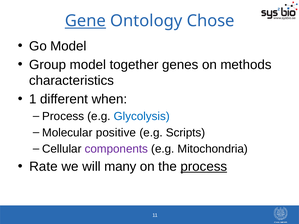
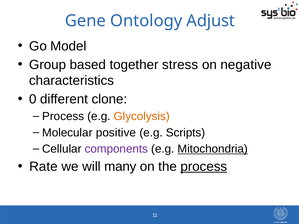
Gene underline: present -> none
Chose: Chose -> Adjust
Group model: model -> based
genes: genes -> stress
methods: methods -> negative
1: 1 -> 0
when: when -> clone
Glycolysis colour: blue -> orange
Mitochondria underline: none -> present
